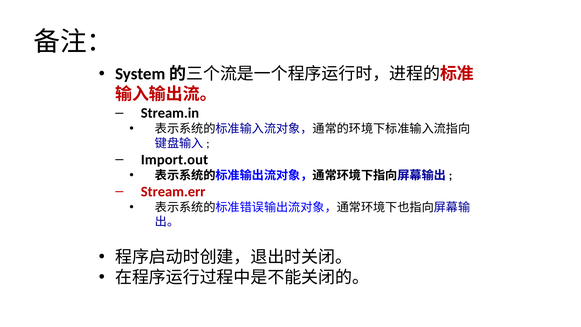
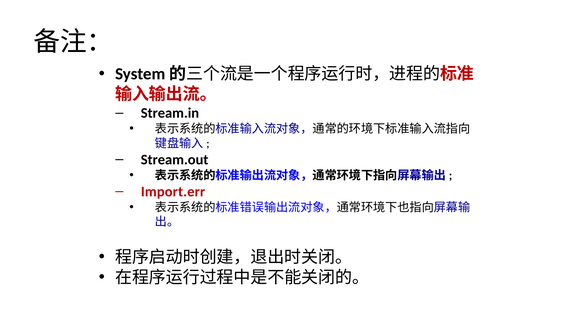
Import.out: Import.out -> Stream.out
Stream.err: Stream.err -> Import.err
